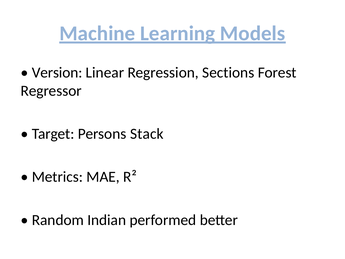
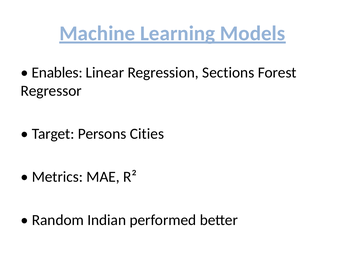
Version: Version -> Enables
Stack: Stack -> Cities
